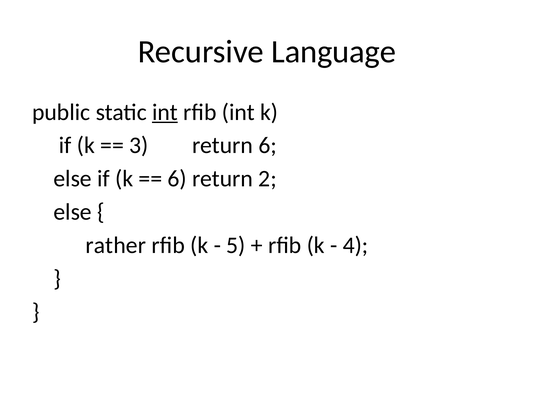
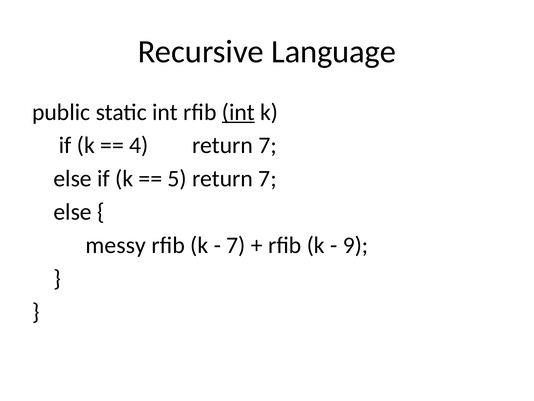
int at (165, 112) underline: present -> none
int at (238, 112) underline: none -> present
3: 3 -> 4
6 at (268, 145): 6 -> 7
6 at (177, 178): 6 -> 5
2 at (268, 178): 2 -> 7
rather: rather -> messy
5 at (236, 245): 5 -> 7
4: 4 -> 9
